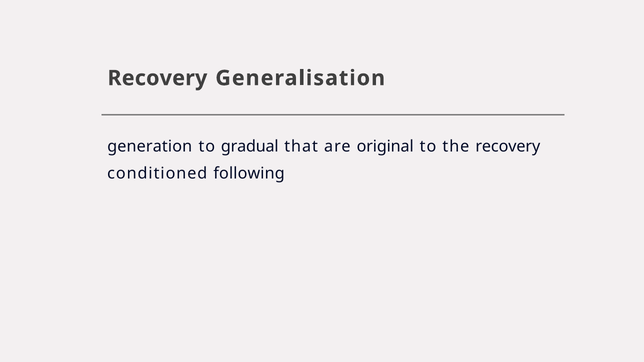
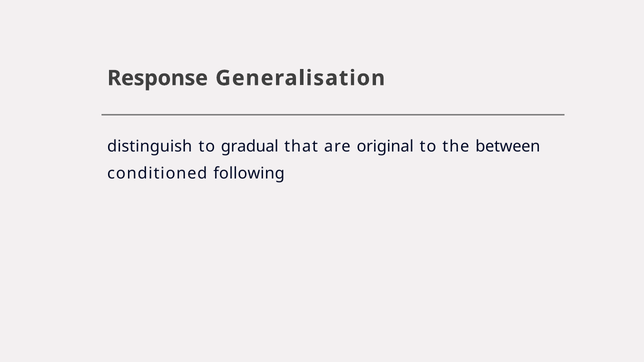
Recovery at (157, 78): Recovery -> Response
generation: generation -> distinguish
the recovery: recovery -> between
